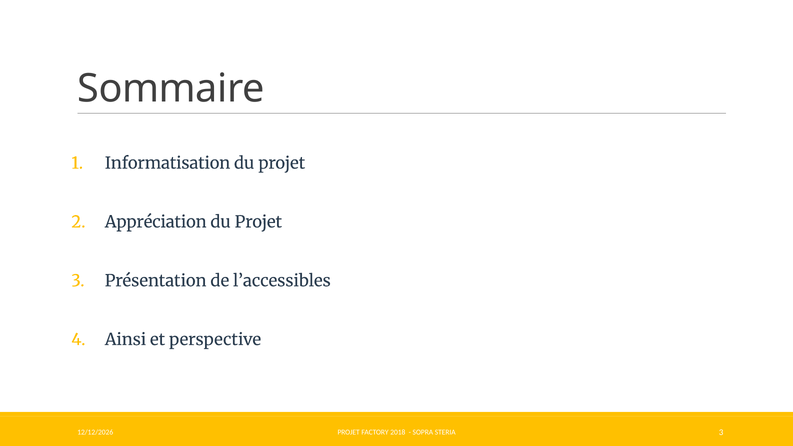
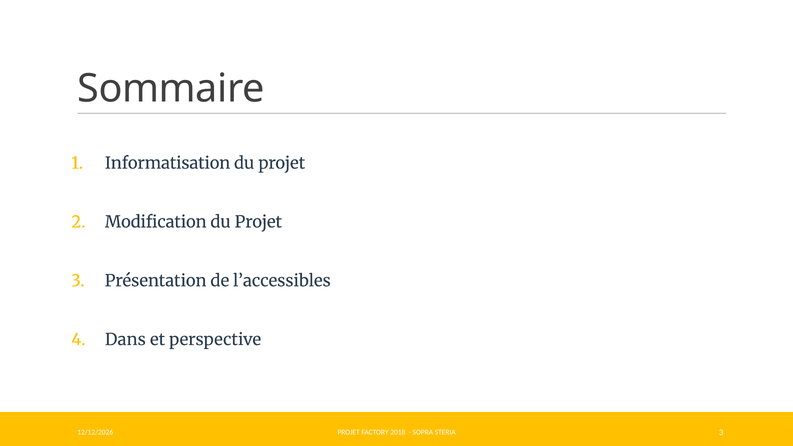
Appréciation: Appréciation -> Modification
Ainsi: Ainsi -> Dans
